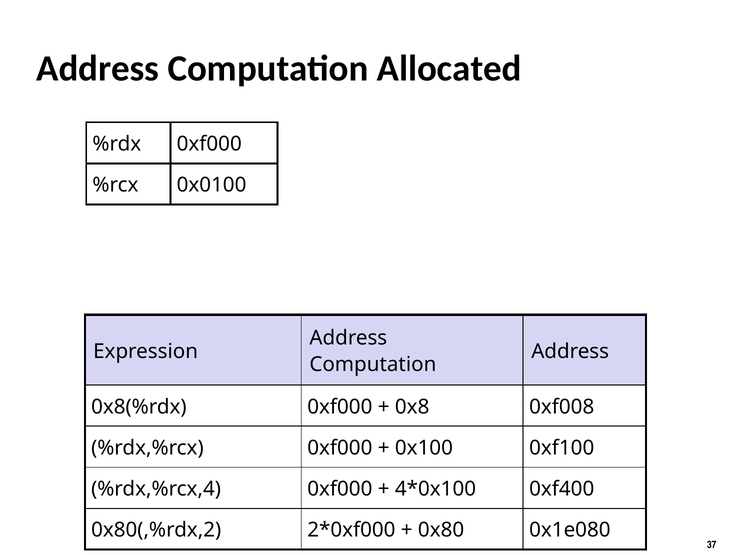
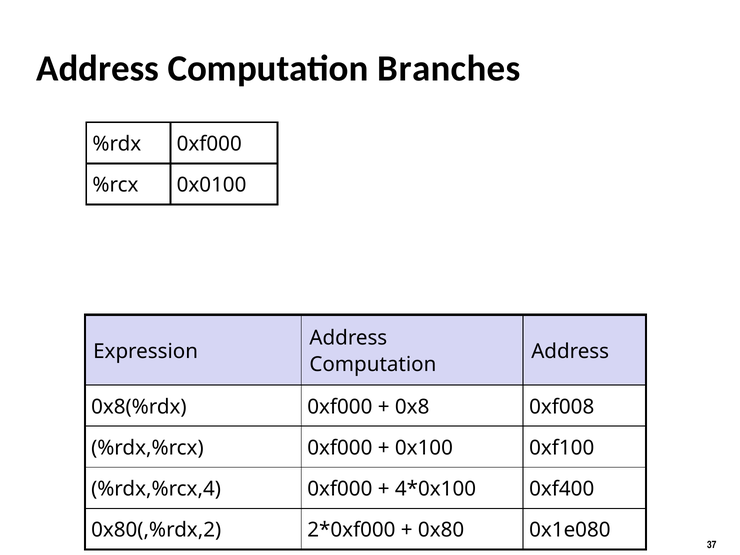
Allocated: Allocated -> Branches
